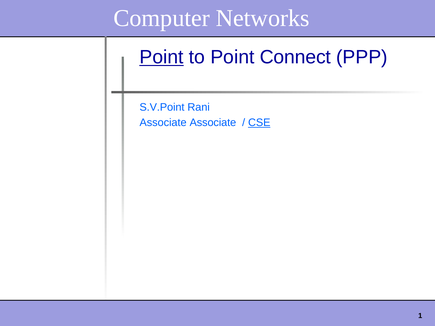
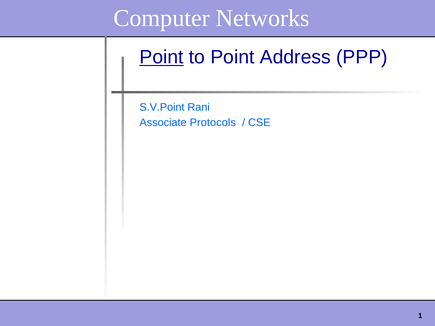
Connect: Connect -> Address
Associate Associate: Associate -> Protocols
CSE underline: present -> none
